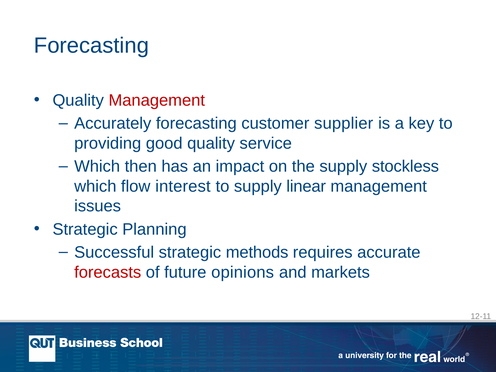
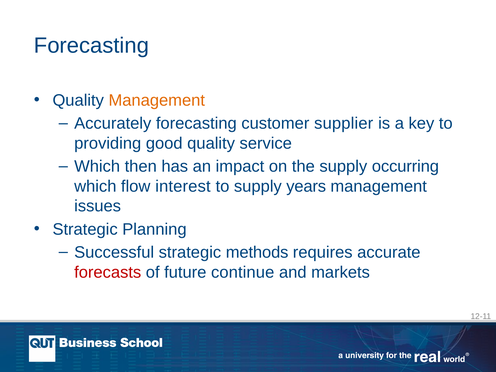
Management at (157, 100) colour: red -> orange
stockless: stockless -> occurring
linear: linear -> years
opinions: opinions -> continue
